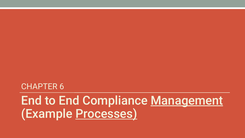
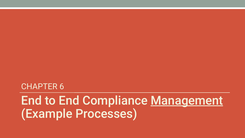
Processes underline: present -> none
